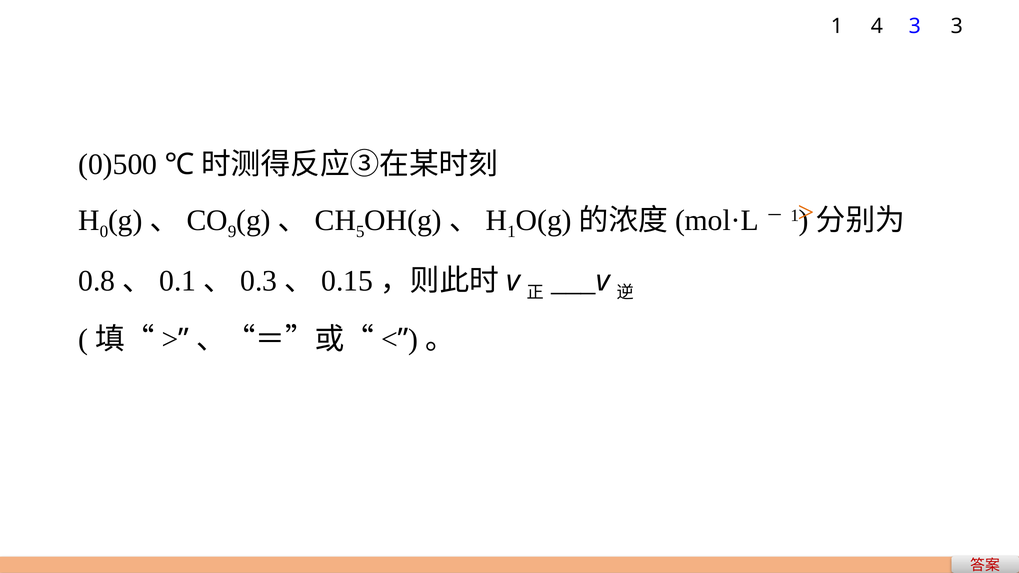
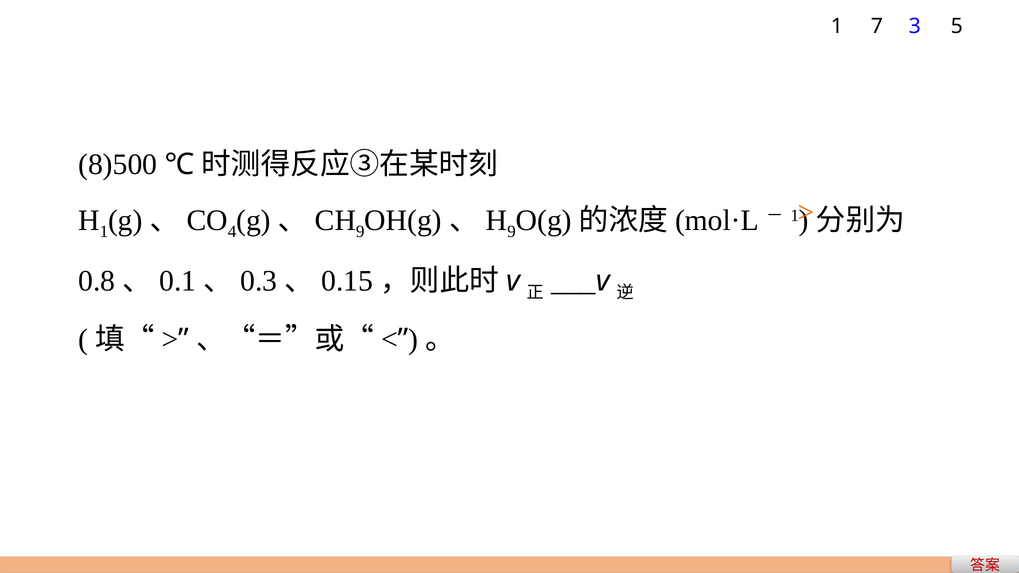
4: 4 -> 7
3 3: 3 -> 5
0)500: 0)500 -> 8)500
0 at (104, 232): 0 -> 1
9: 9 -> 4
5 at (360, 232): 5 -> 9
1 at (512, 232): 1 -> 9
